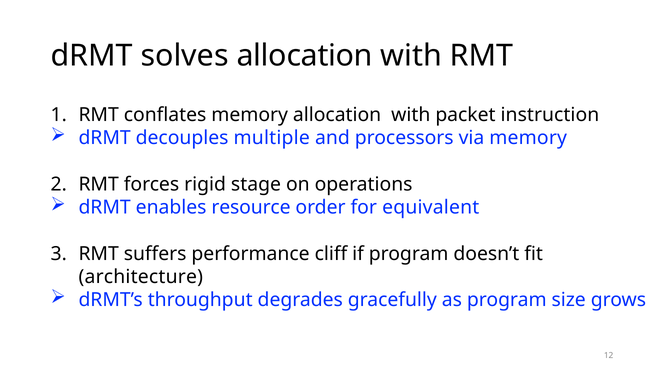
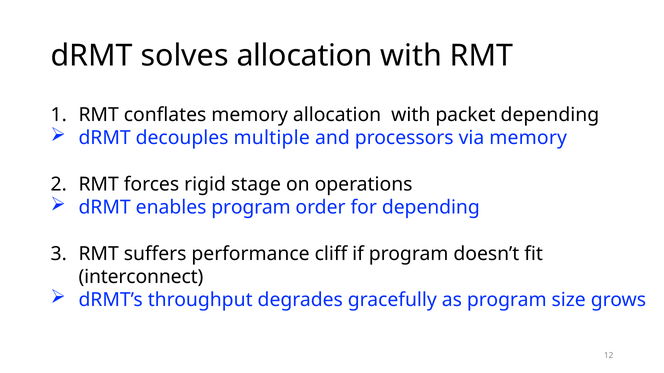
packet instruction: instruction -> depending
enables resource: resource -> program
for equivalent: equivalent -> depending
architecture: architecture -> interconnect
